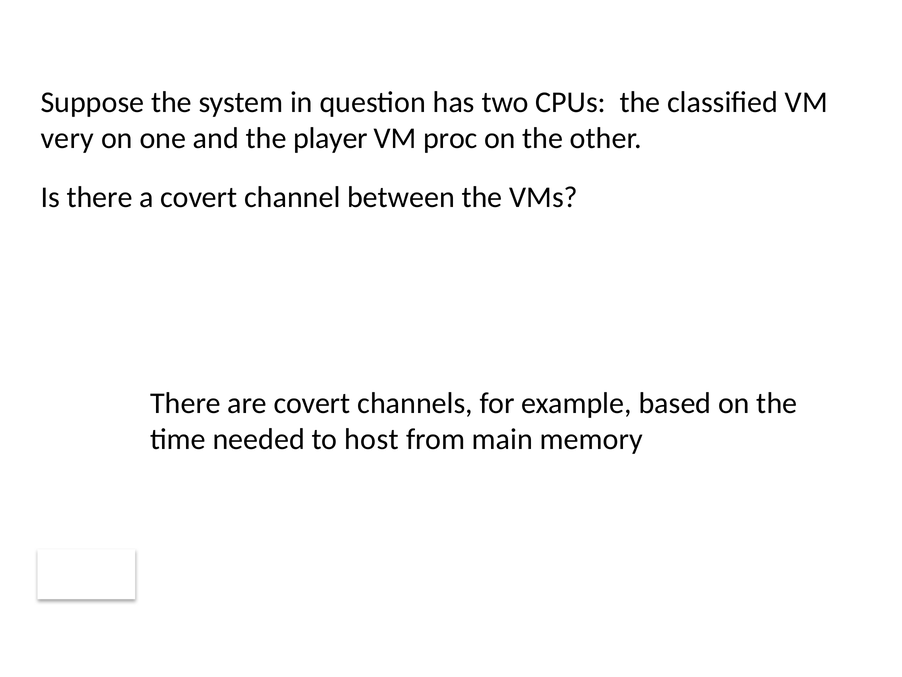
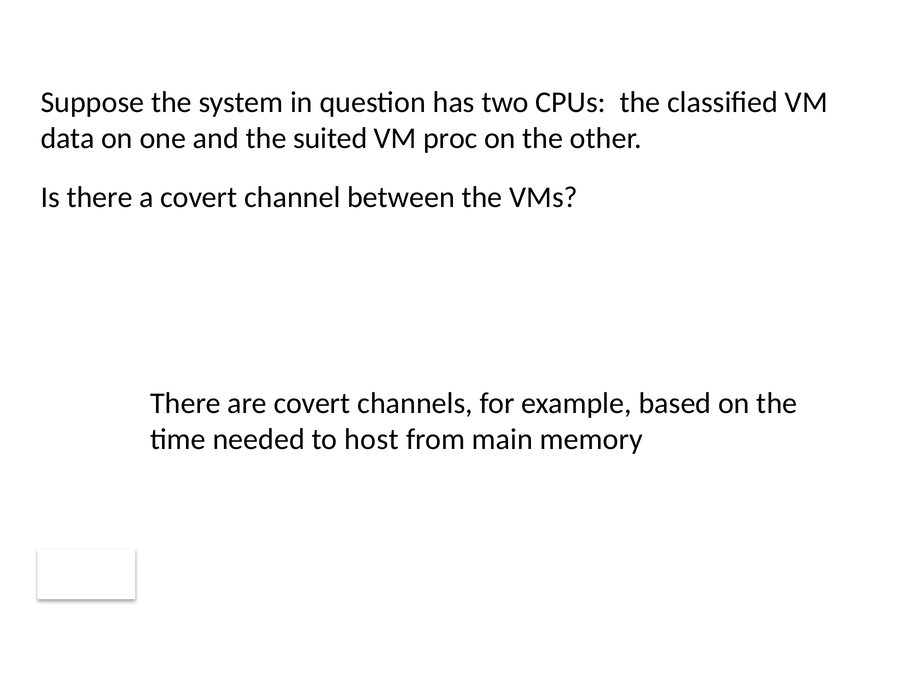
very: very -> data
player: player -> suited
